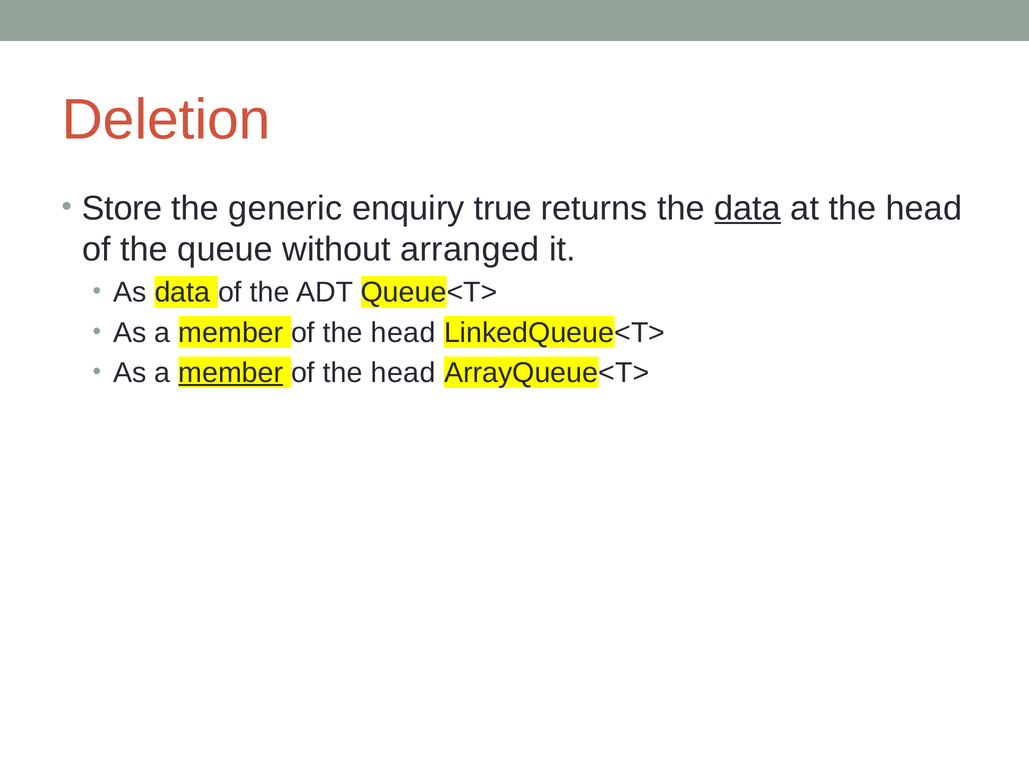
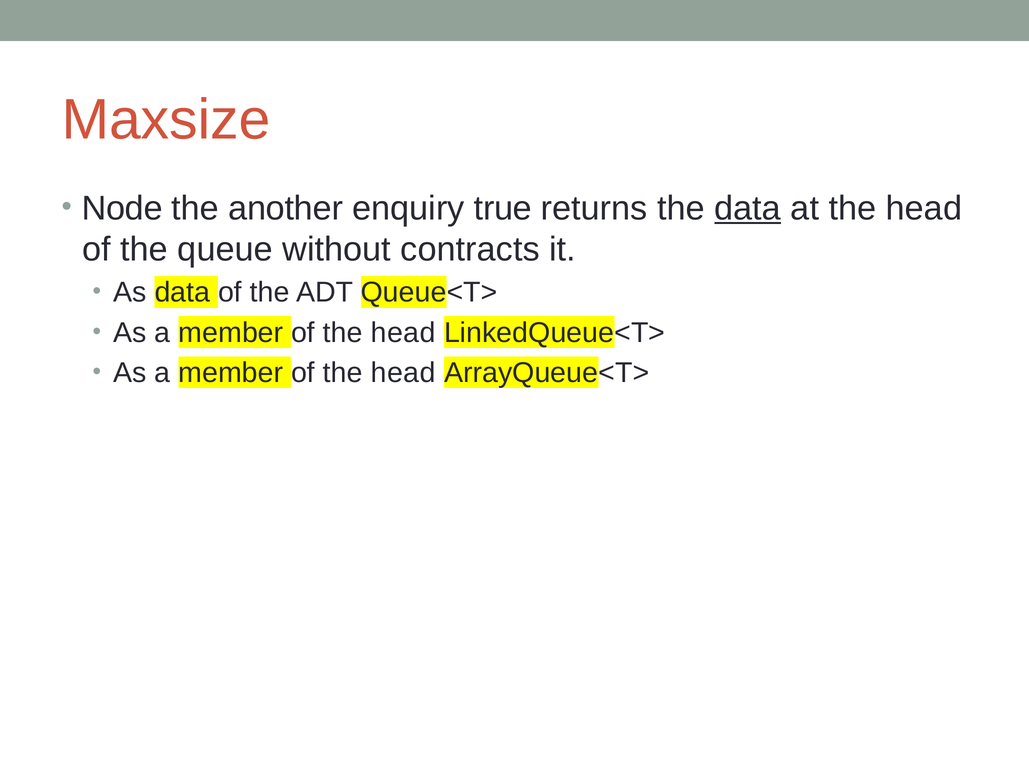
Deletion: Deletion -> Maxsize
Store: Store -> Node
generic: generic -> another
arranged: arranged -> contracts
member at (231, 373) underline: present -> none
